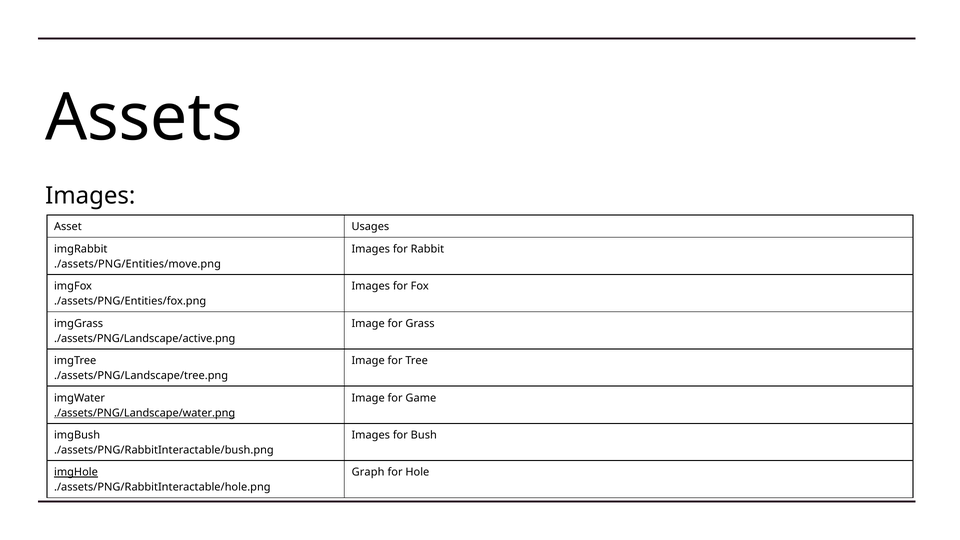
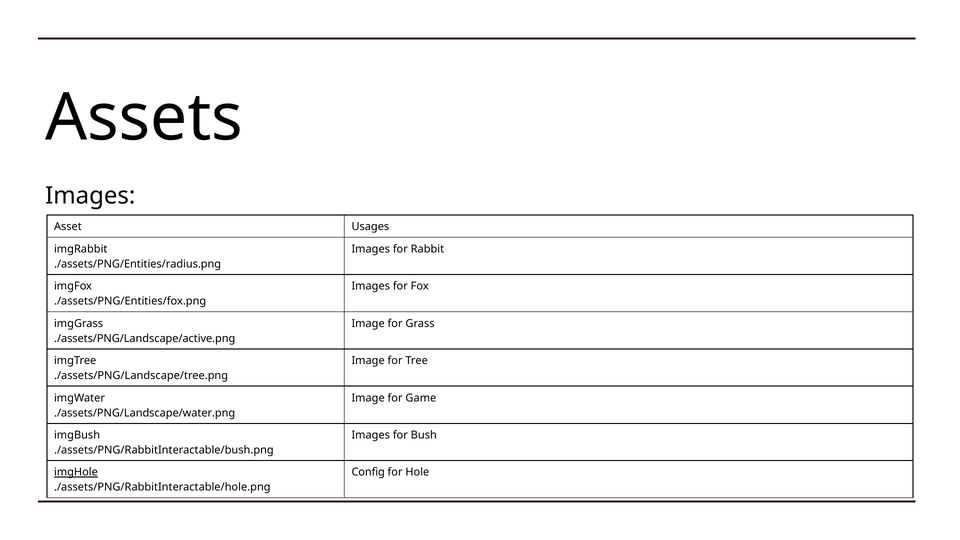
./assets/PNG/Entities/move.png: ./assets/PNG/Entities/move.png -> ./assets/PNG/Entities/radius.png
./assets/PNG/Landscape/water.png underline: present -> none
Graph: Graph -> Config
